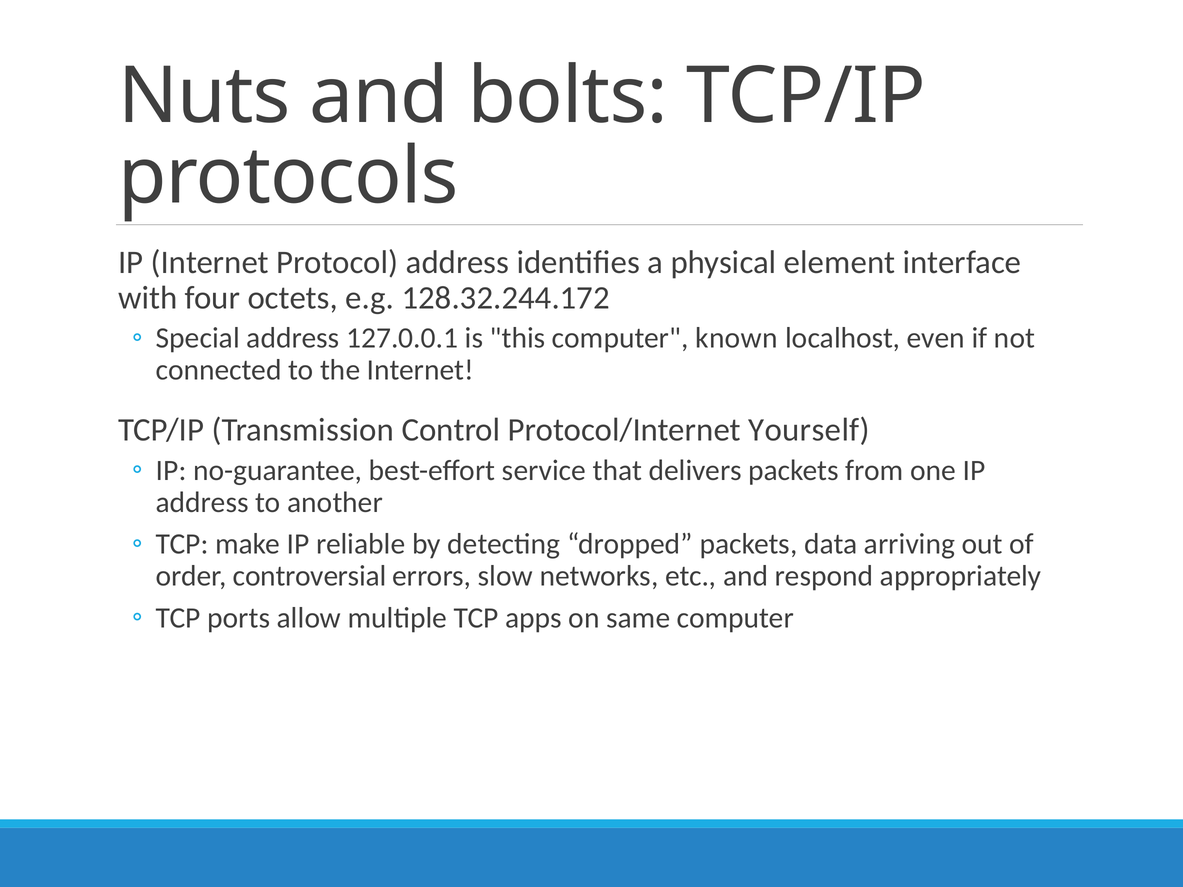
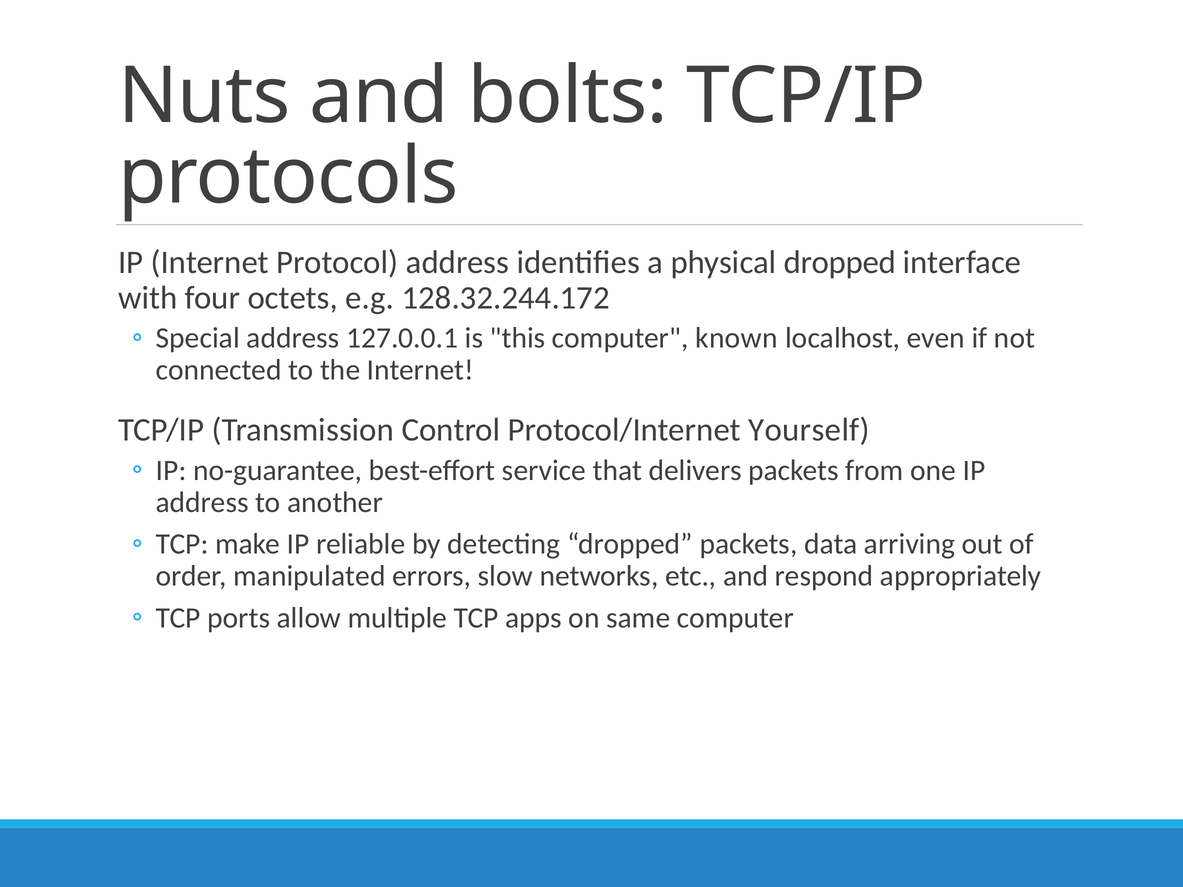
physical element: element -> dropped
controversial: controversial -> manipulated
